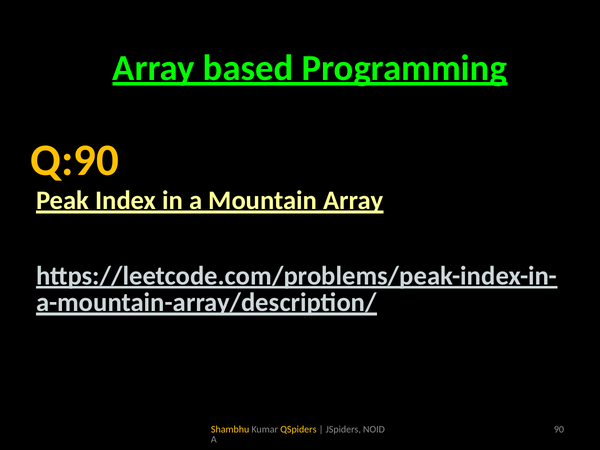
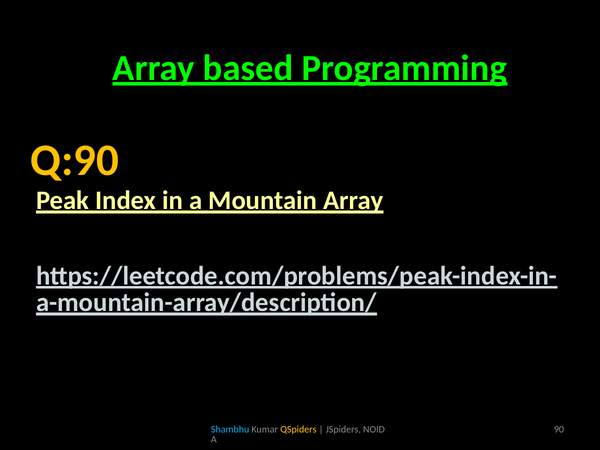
Shambhu colour: yellow -> light blue
